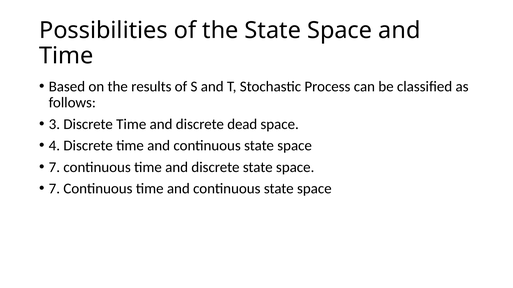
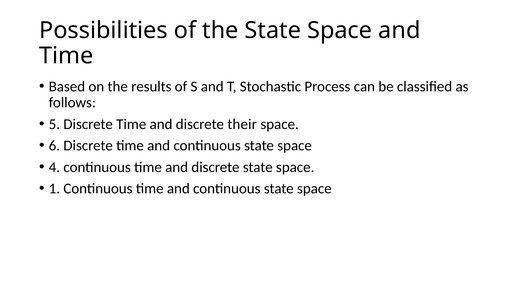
3: 3 -> 5
dead: dead -> their
4: 4 -> 6
7 at (54, 167): 7 -> 4
7 at (54, 189): 7 -> 1
